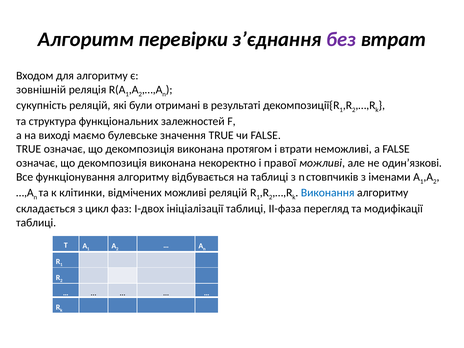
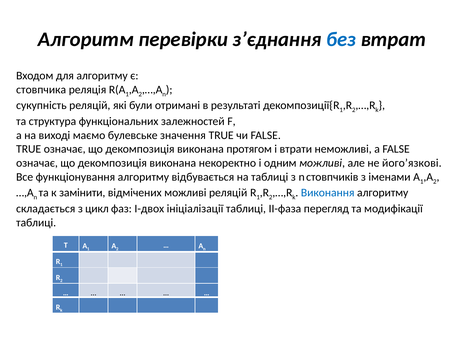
без colour: purple -> blue
зовнішній: зовнішній -> стовпчика
правої: правої -> одним
один’язкові: один’язкові -> його’язкові
клітинки: клітинки -> замінити
